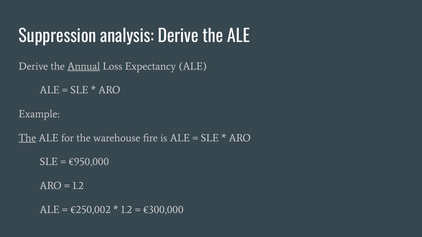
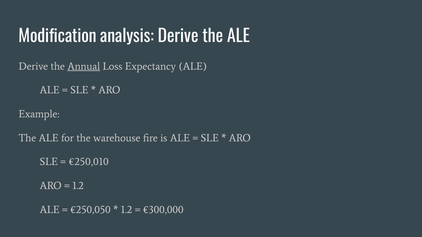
Suppression: Suppression -> Modification
The at (27, 138) underline: present -> none
€950,000: €950,000 -> €250,010
€250,002: €250,002 -> €250,050
